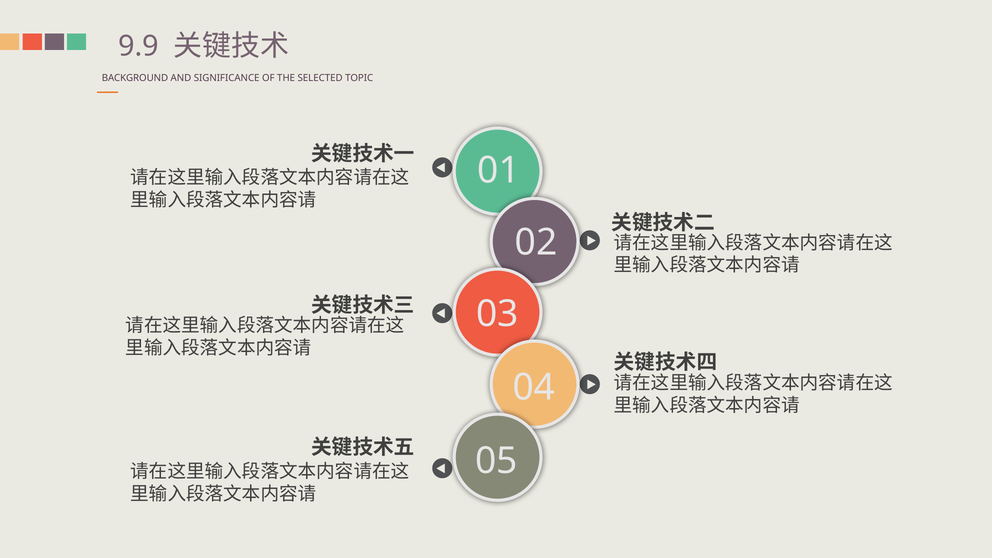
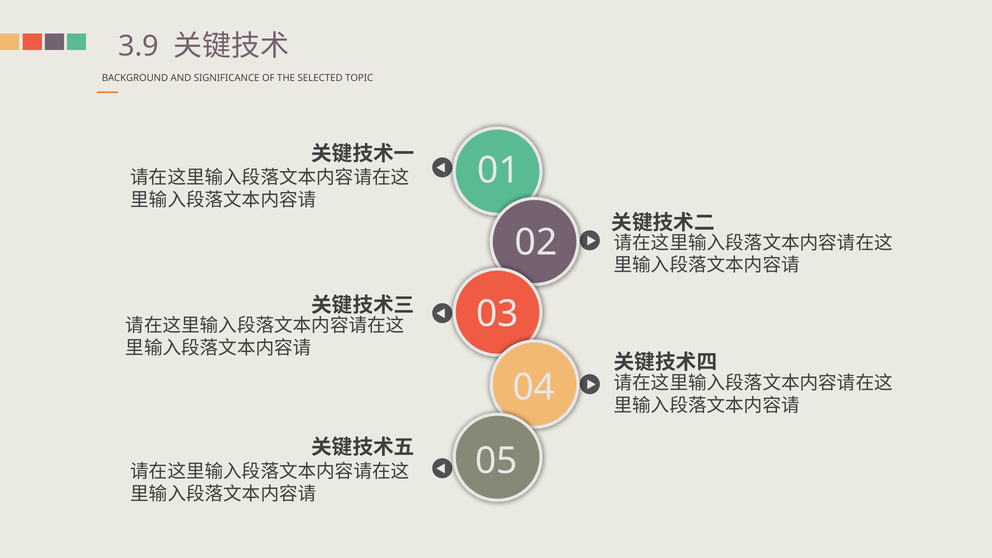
9.9: 9.9 -> 3.9
